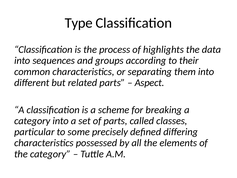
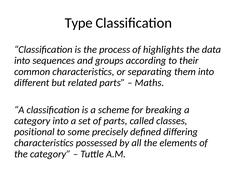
Aspect: Aspect -> Maths
particular: particular -> positional
